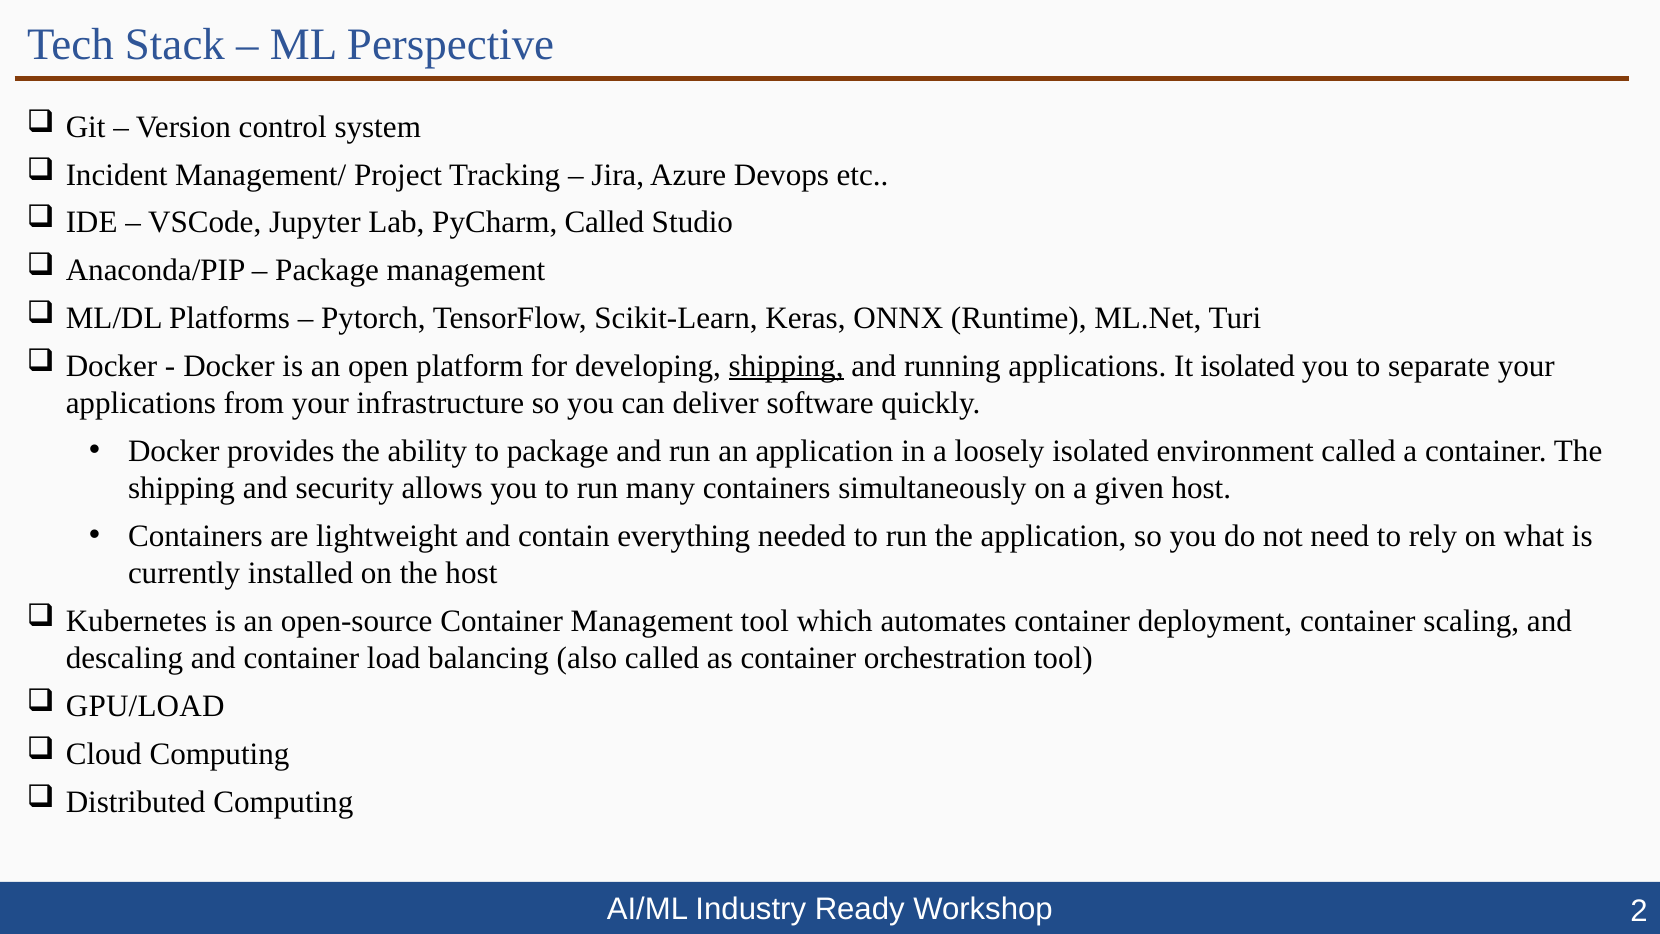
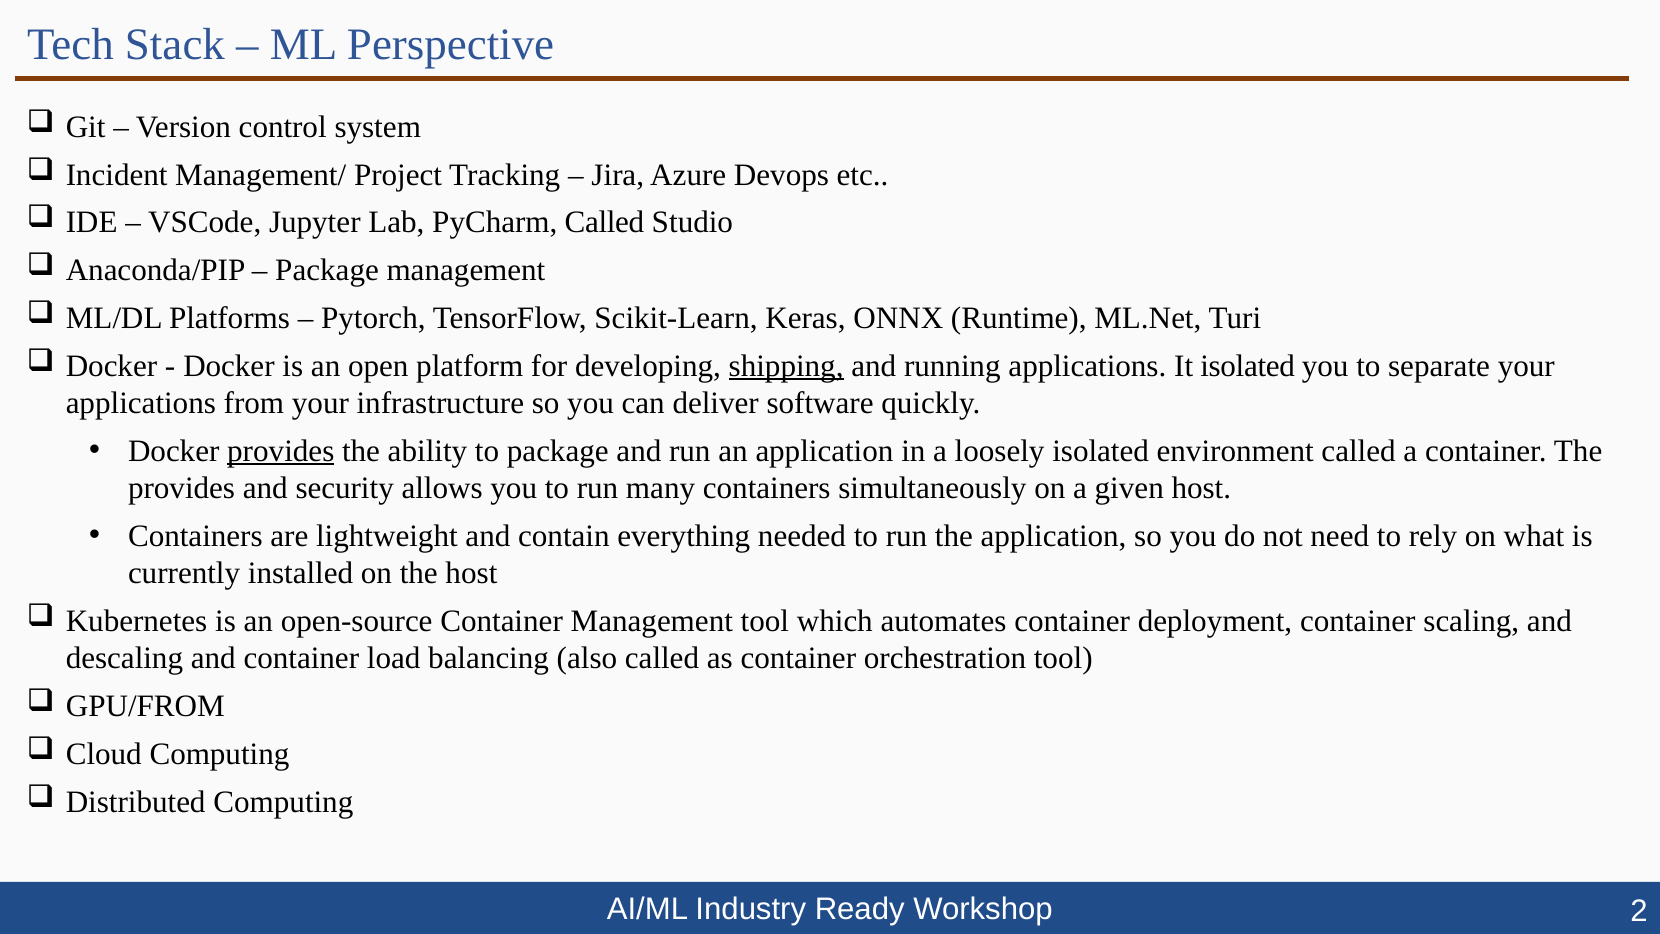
provides at (281, 451) underline: none -> present
shipping at (182, 488): shipping -> provides
GPU/LOAD: GPU/LOAD -> GPU/FROM
